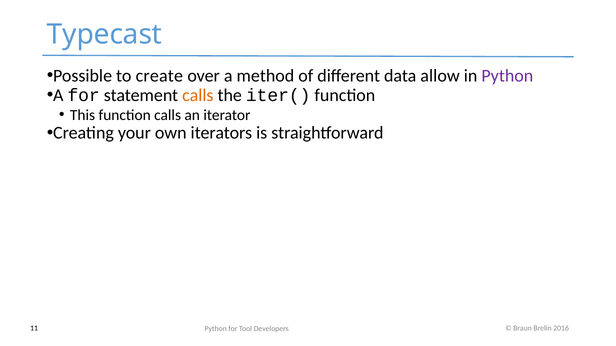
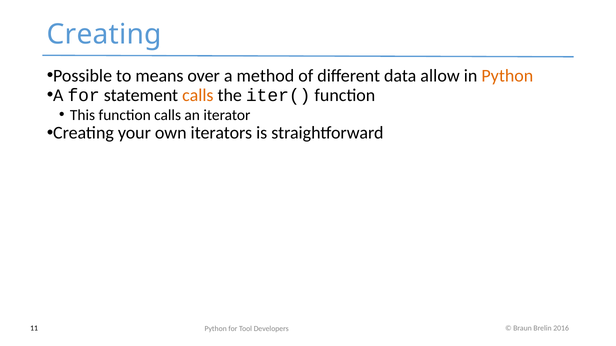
Typecast at (105, 35): Typecast -> Creating
create: create -> means
Python at (507, 76) colour: purple -> orange
